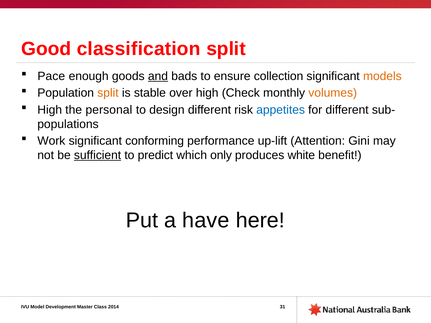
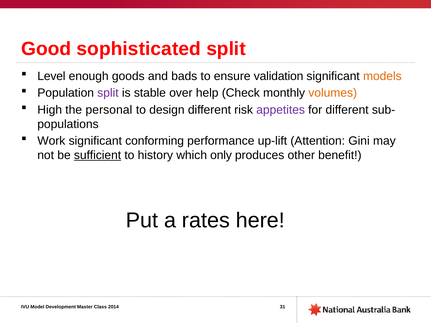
classification: classification -> sophisticated
Pace: Pace -> Level
and underline: present -> none
collection: collection -> validation
split at (108, 93) colour: orange -> purple
over high: high -> help
appetites colour: blue -> purple
predict: predict -> history
white: white -> other
have: have -> rates
